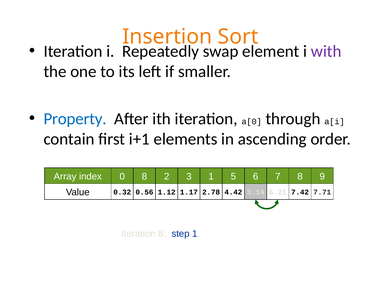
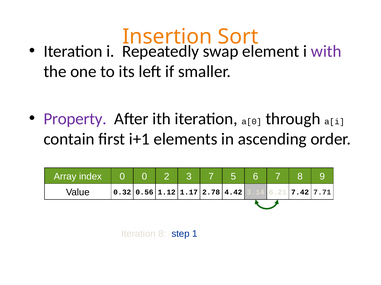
Property colour: blue -> purple
0 8: 8 -> 0
3 1: 1 -> 7
